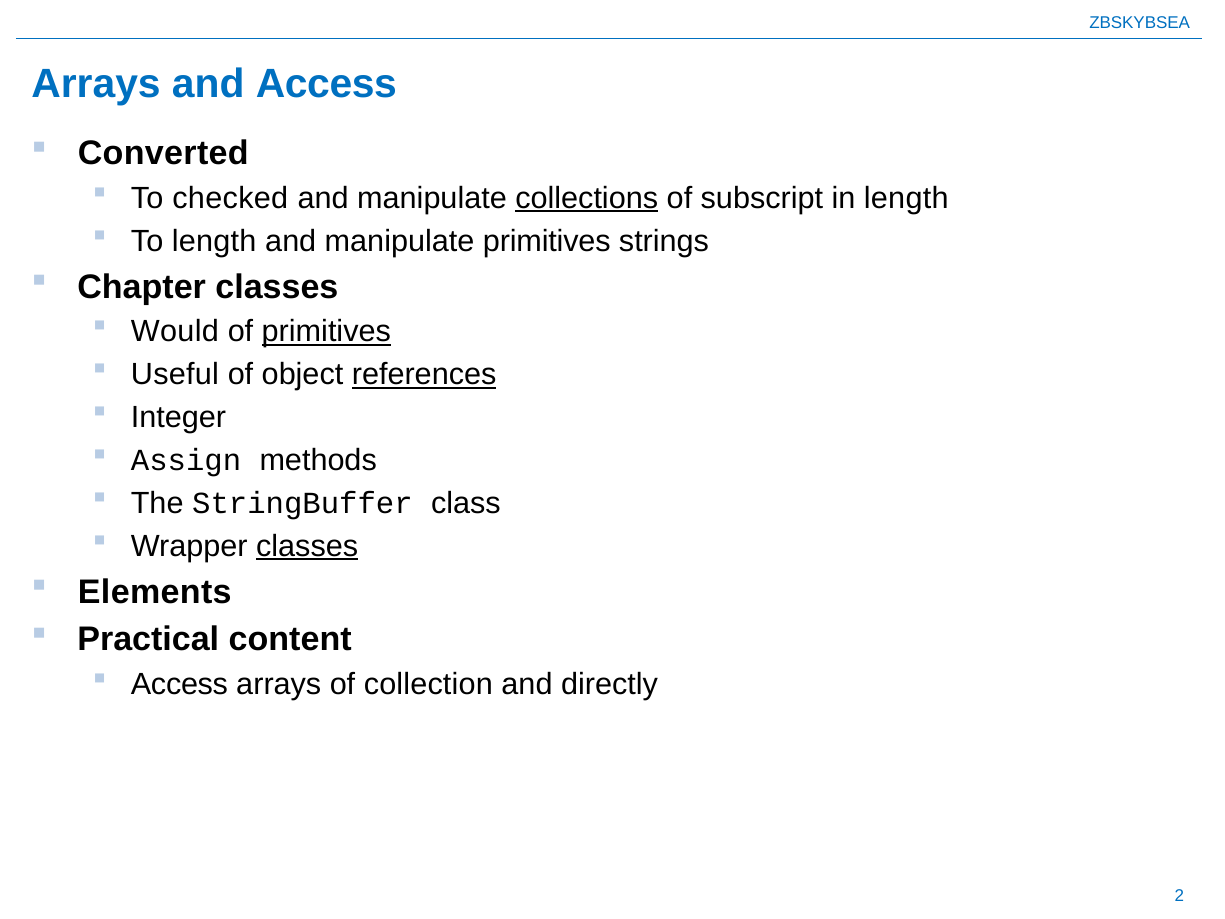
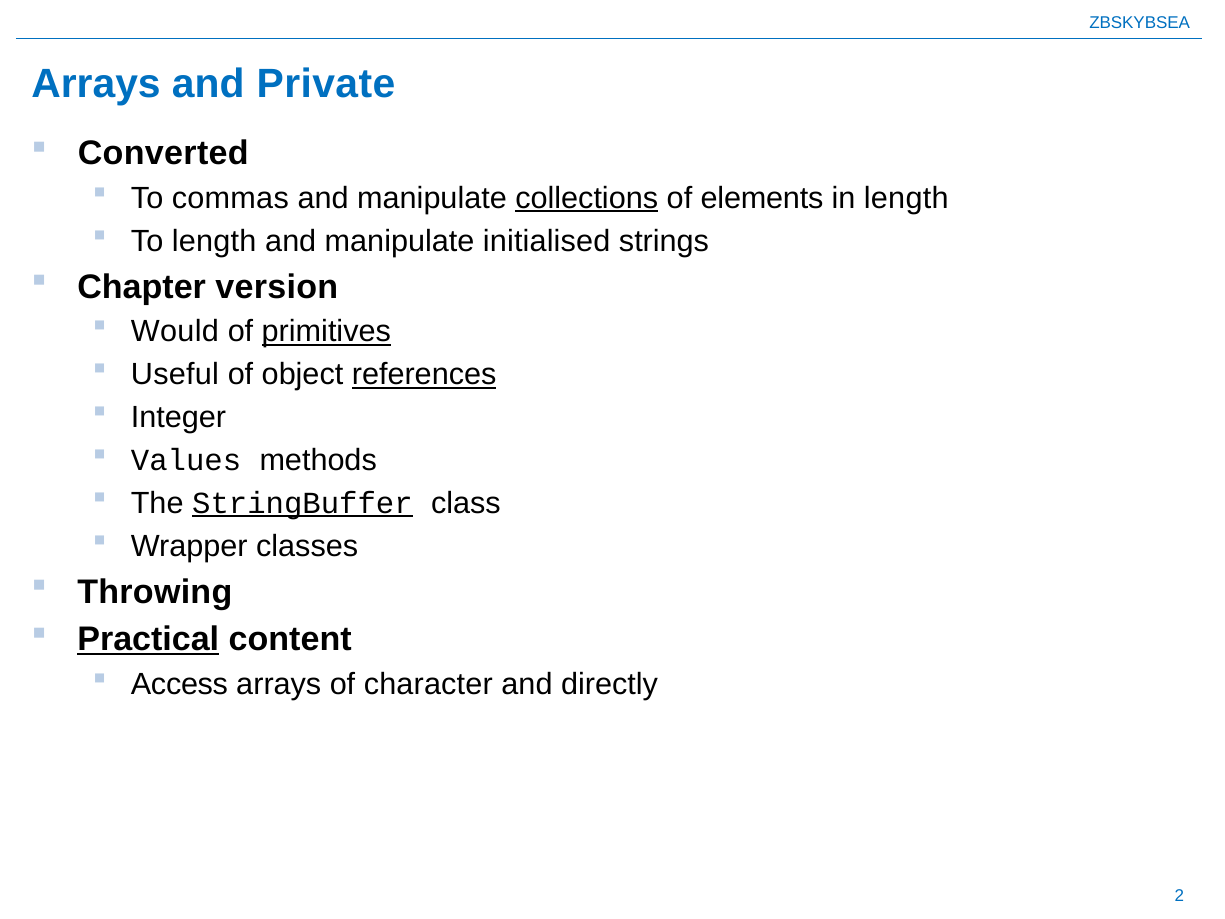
and Access: Access -> Private
checked: checked -> commas
subscript: subscript -> elements
manipulate primitives: primitives -> initialised
Chapter classes: classes -> version
Assign: Assign -> Values
StringBuffer underline: none -> present
classes at (307, 546) underline: present -> none
Elements: Elements -> Throwing
Practical underline: none -> present
collection: collection -> character
